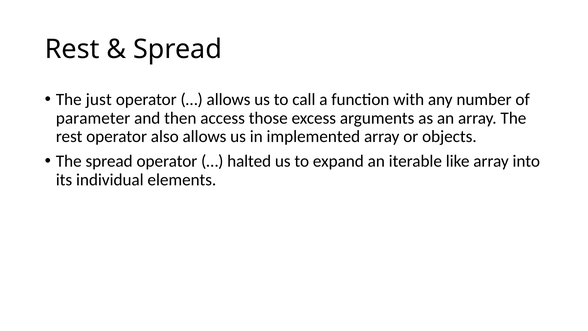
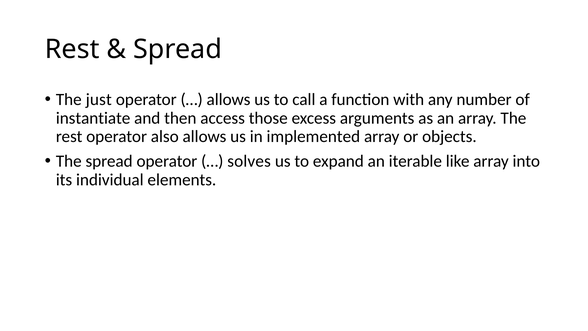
parameter: parameter -> instantiate
halted: halted -> solves
